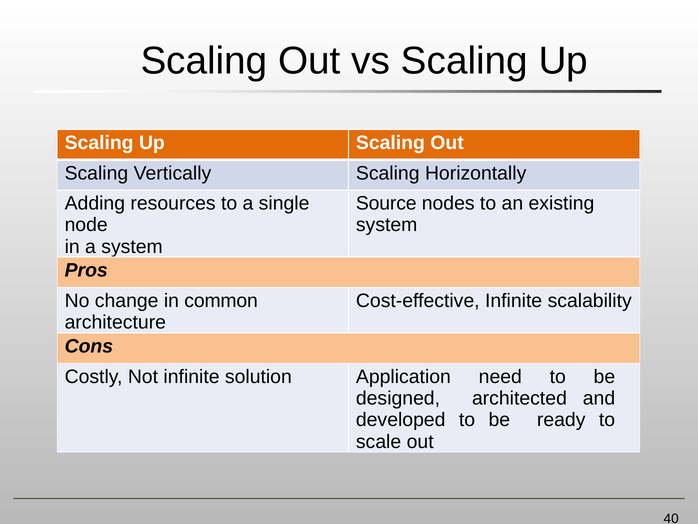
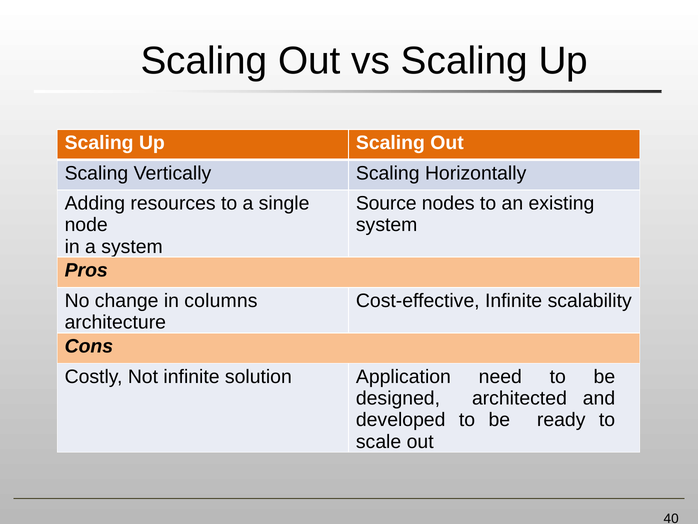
common: common -> columns
